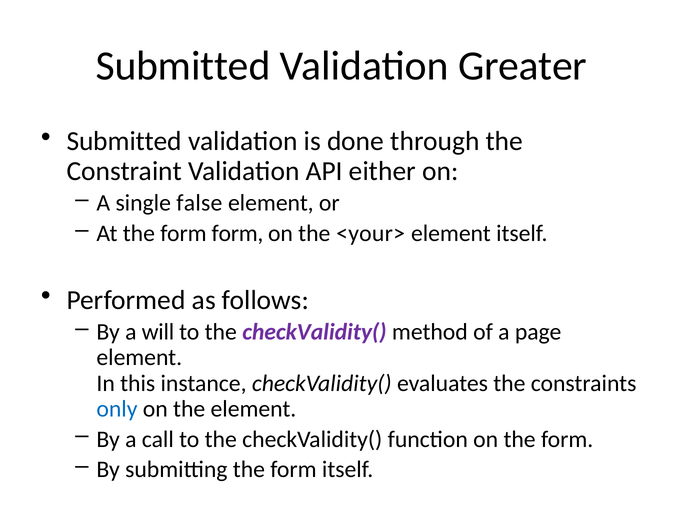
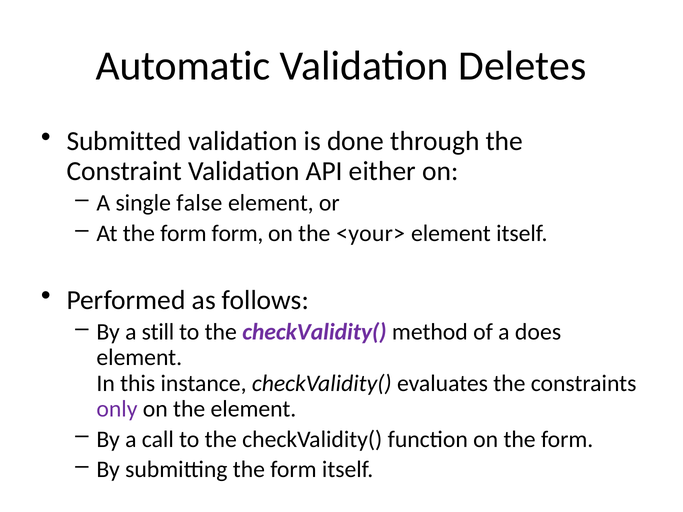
Submitted at (183, 66): Submitted -> Automatic
Greater: Greater -> Deletes
will: will -> still
page: page -> does
only colour: blue -> purple
